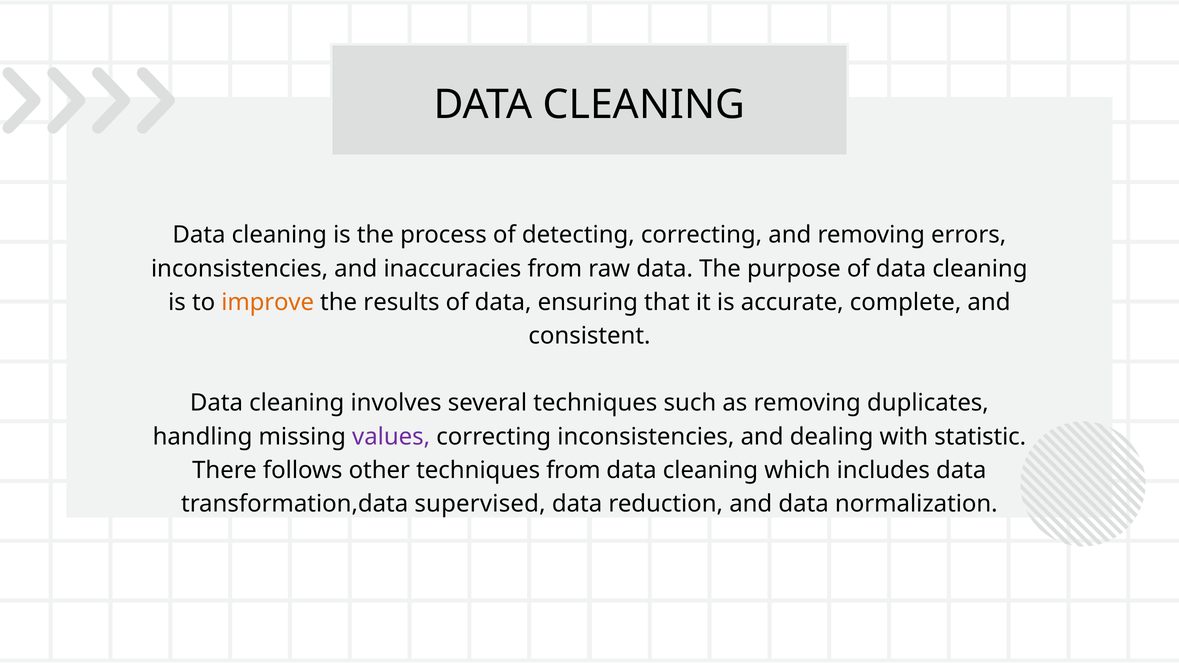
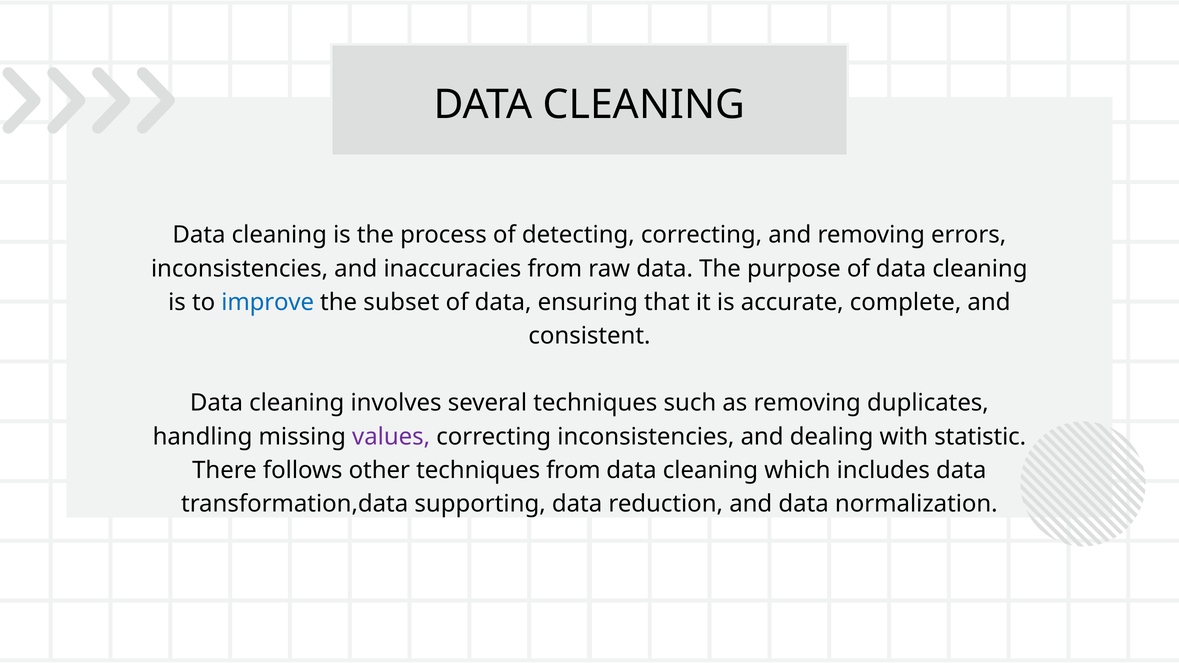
improve colour: orange -> blue
results: results -> subset
supervised: supervised -> supporting
